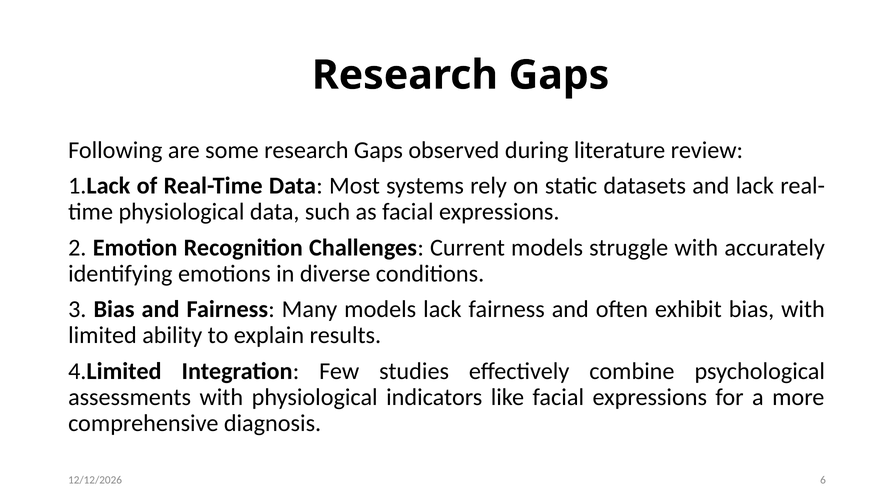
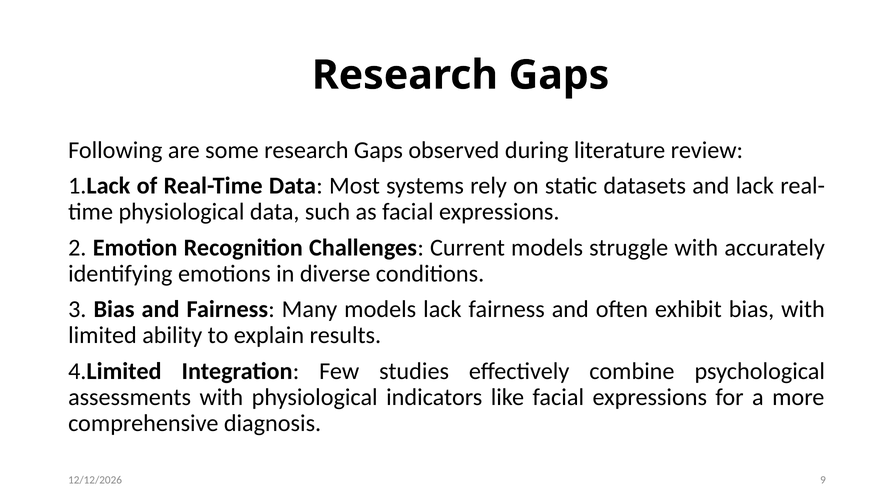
6: 6 -> 9
